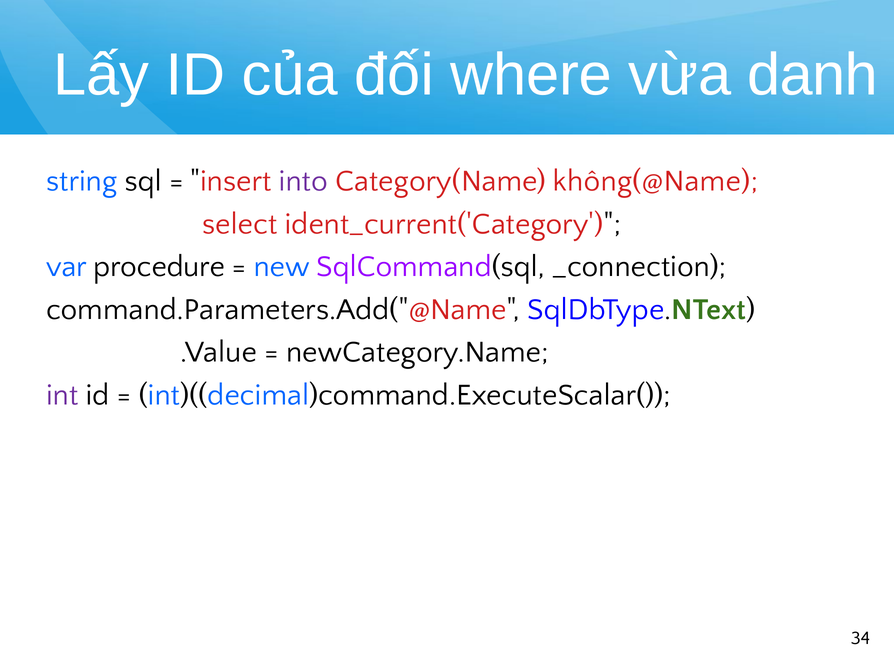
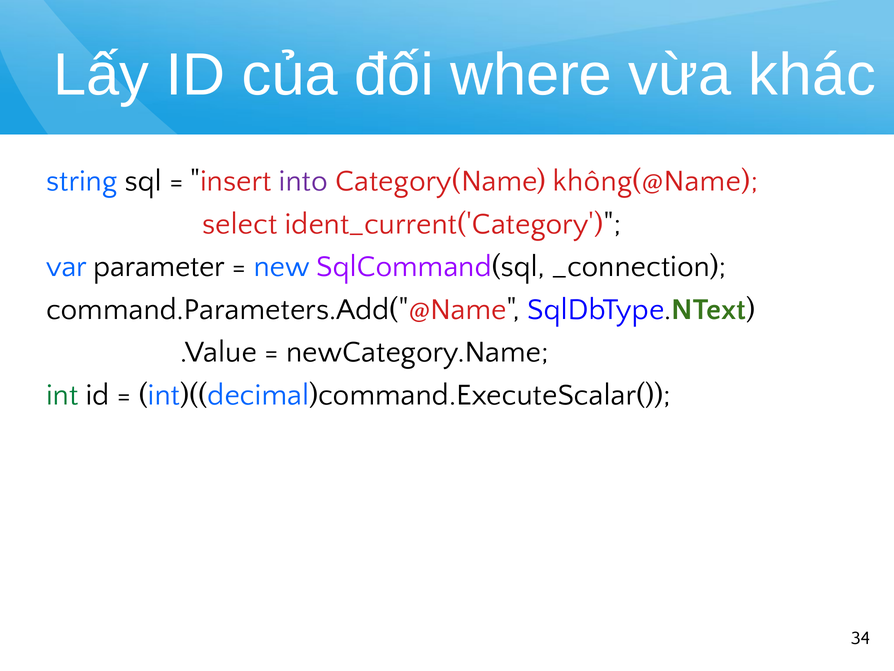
danh: danh -> khác
procedure: procedure -> parameter
int colour: purple -> green
